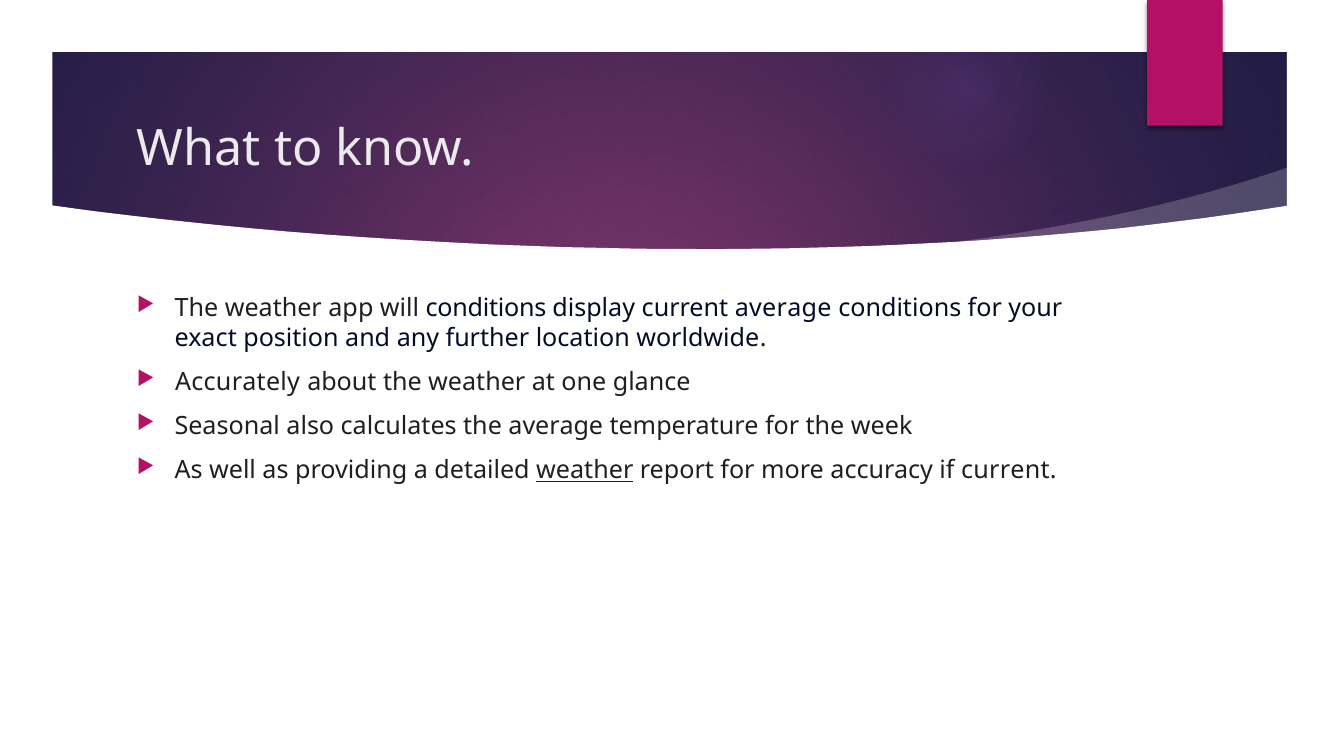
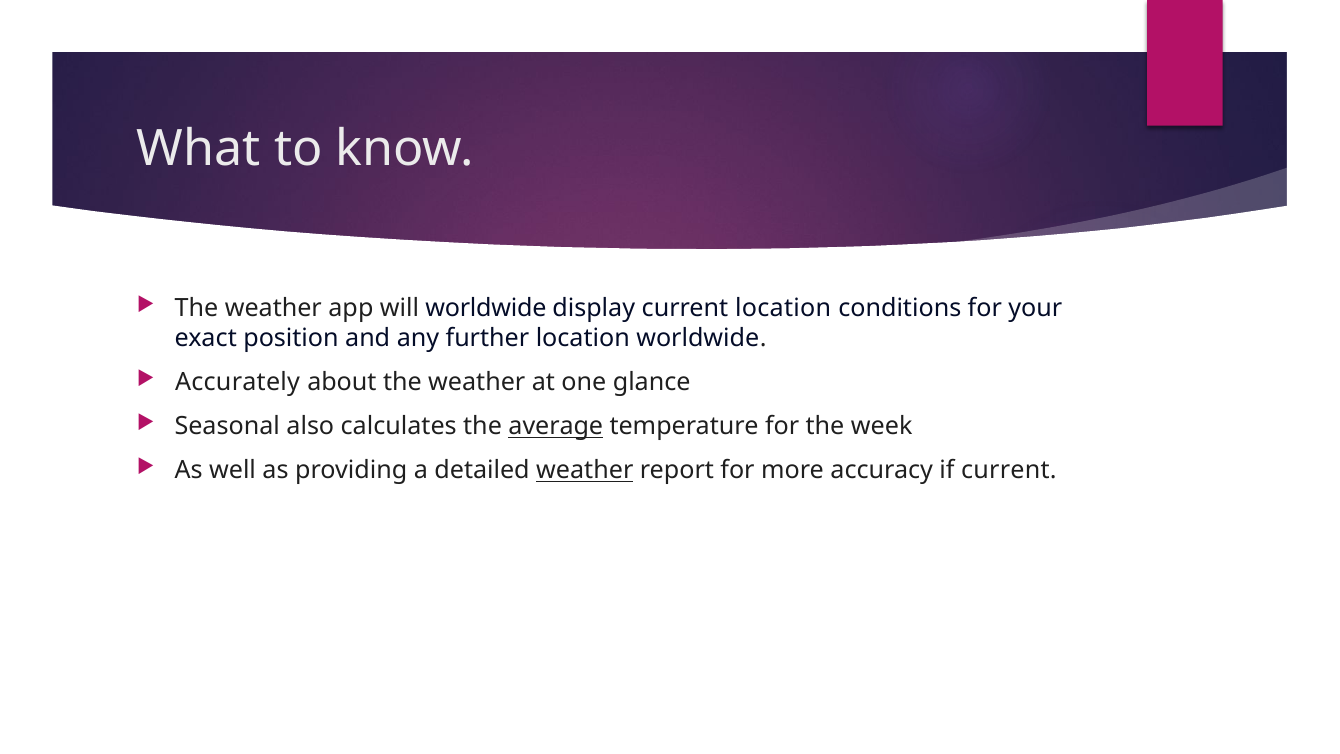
will conditions: conditions -> worldwide
current average: average -> location
average at (556, 426) underline: none -> present
